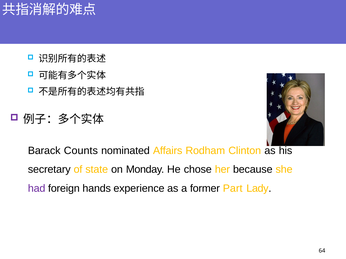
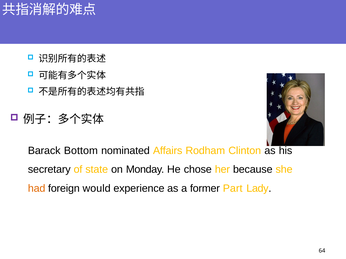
Counts: Counts -> Bottom
had colour: purple -> orange
hands: hands -> would
